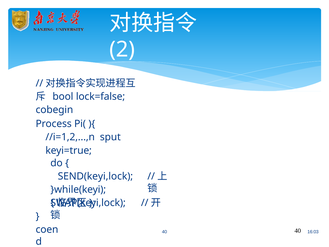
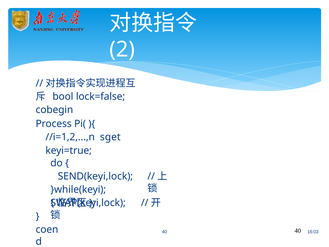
sput: sput -> sget
